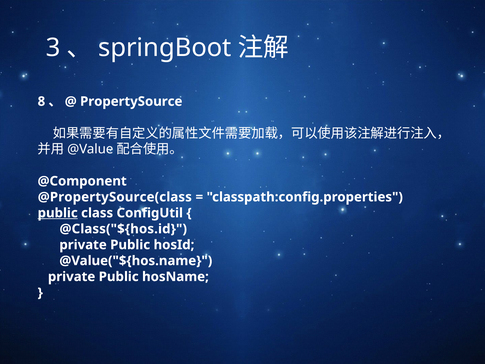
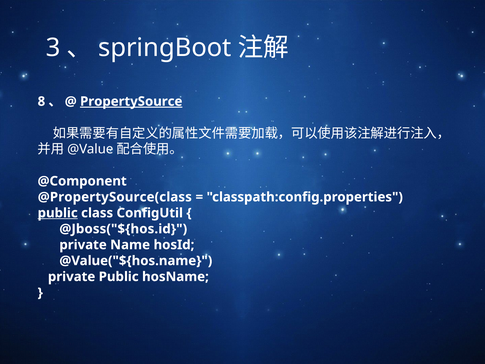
PropertySource underline: none -> present
@Class("${hos.id: @Class("${hos.id -> @Jboss("${hos.id
Public at (130, 245): Public -> Name
